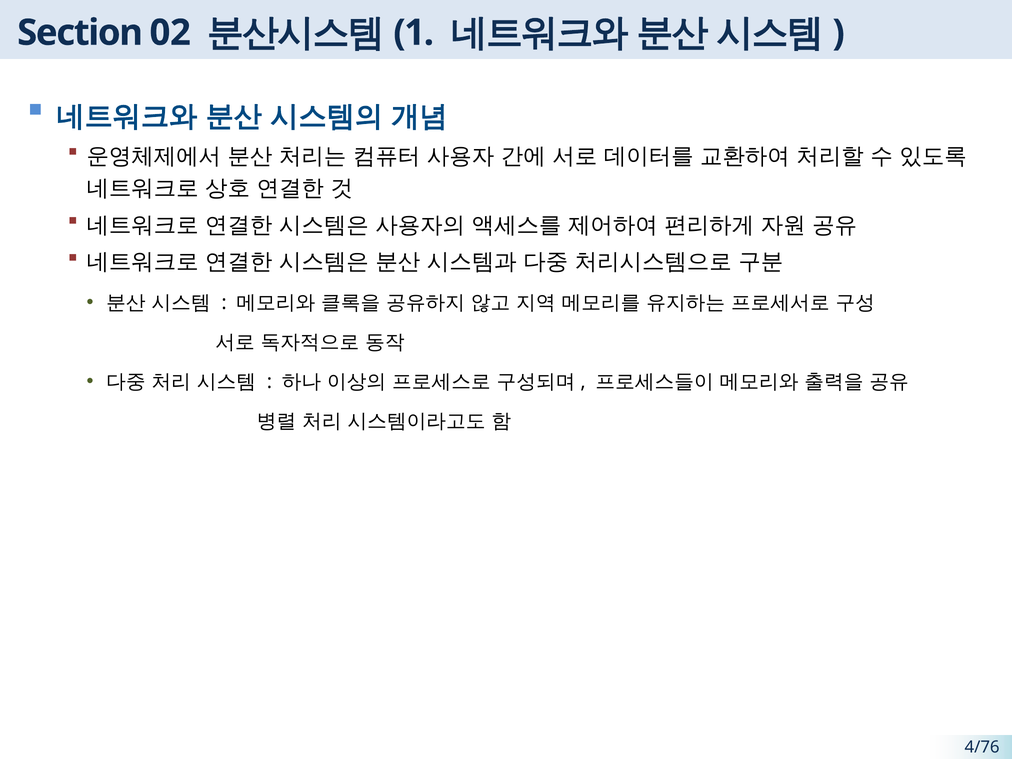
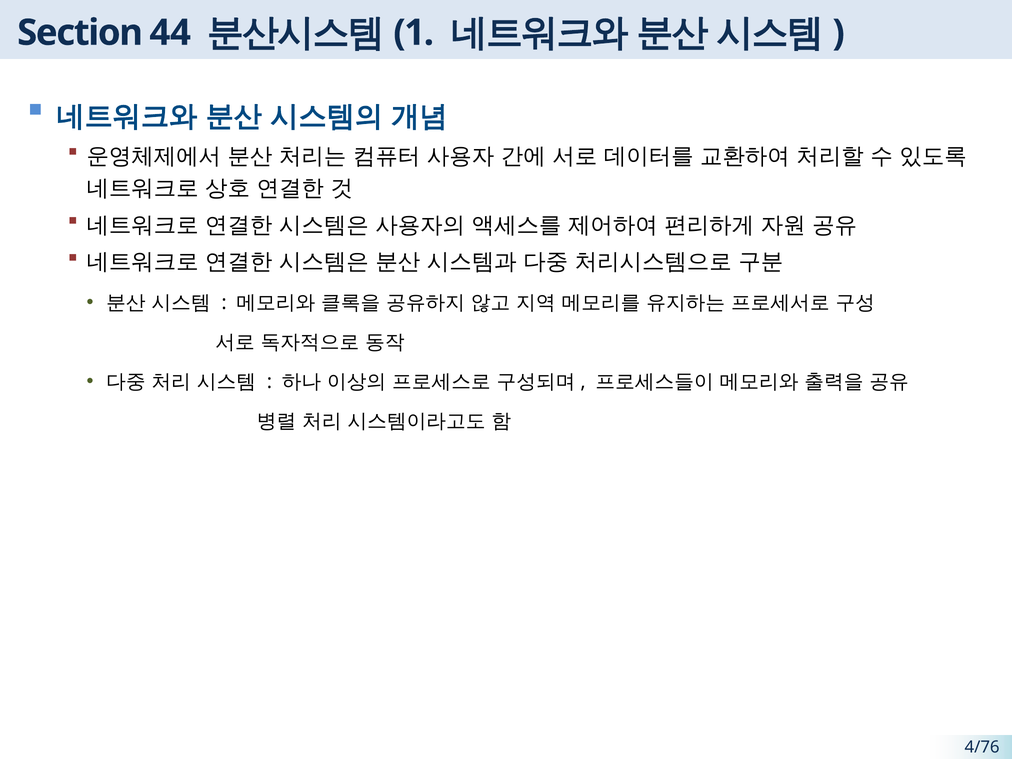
02: 02 -> 44
